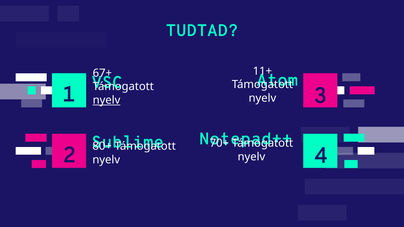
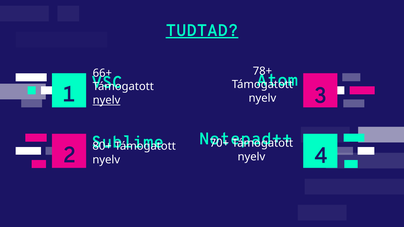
TUDTAD underline: none -> present
11+: 11+ -> 78+
67+: 67+ -> 66+
